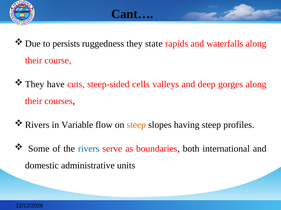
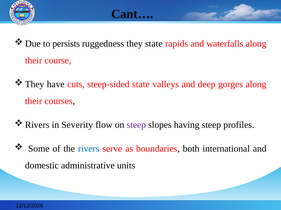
steep-sided cells: cells -> state
Variable: Variable -> Severity
steep at (136, 125) colour: orange -> purple
